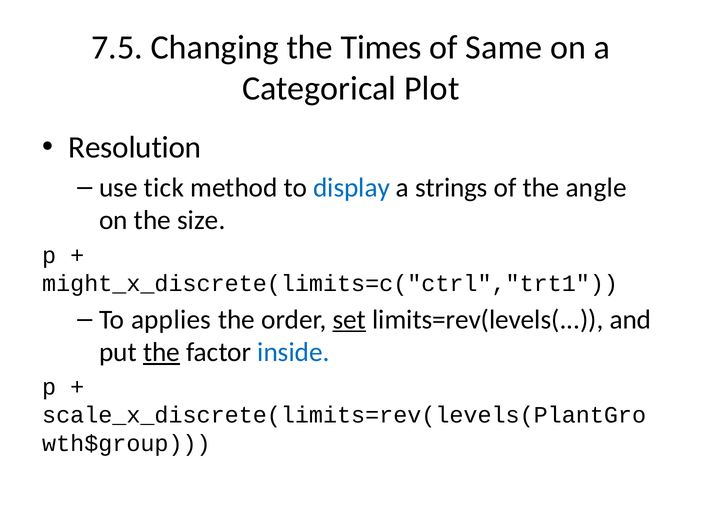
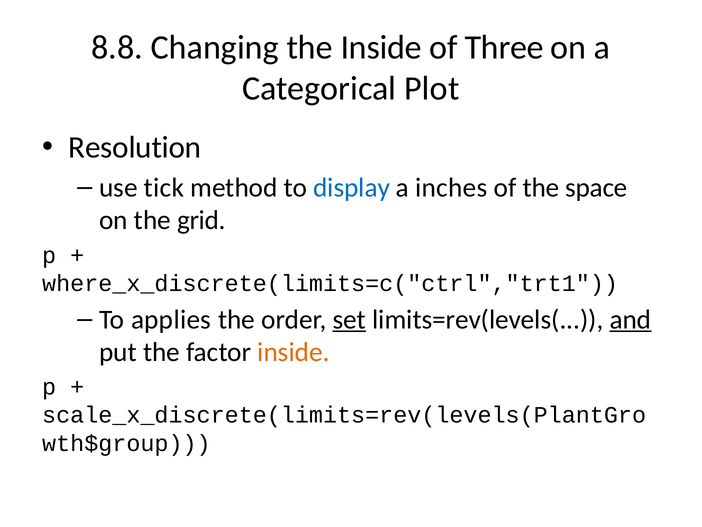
7.5: 7.5 -> 8.8
the Times: Times -> Inside
Same: Same -> Three
strings: strings -> inches
angle: angle -> space
size: size -> grid
might_x_discrete(limits=c("ctrl","trt1: might_x_discrete(limits=c("ctrl","trt1 -> where_x_discrete(limits=c("ctrl","trt1
and underline: none -> present
the at (162, 352) underline: present -> none
inside at (293, 352) colour: blue -> orange
